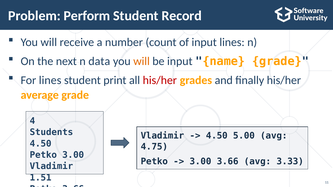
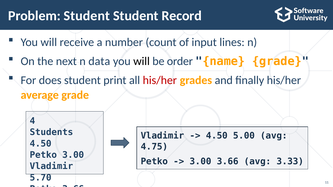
Problem Perform: Perform -> Student
will at (142, 61) colour: orange -> black
be input: input -> order
For lines: lines -> does
1.51: 1.51 -> 5.70
